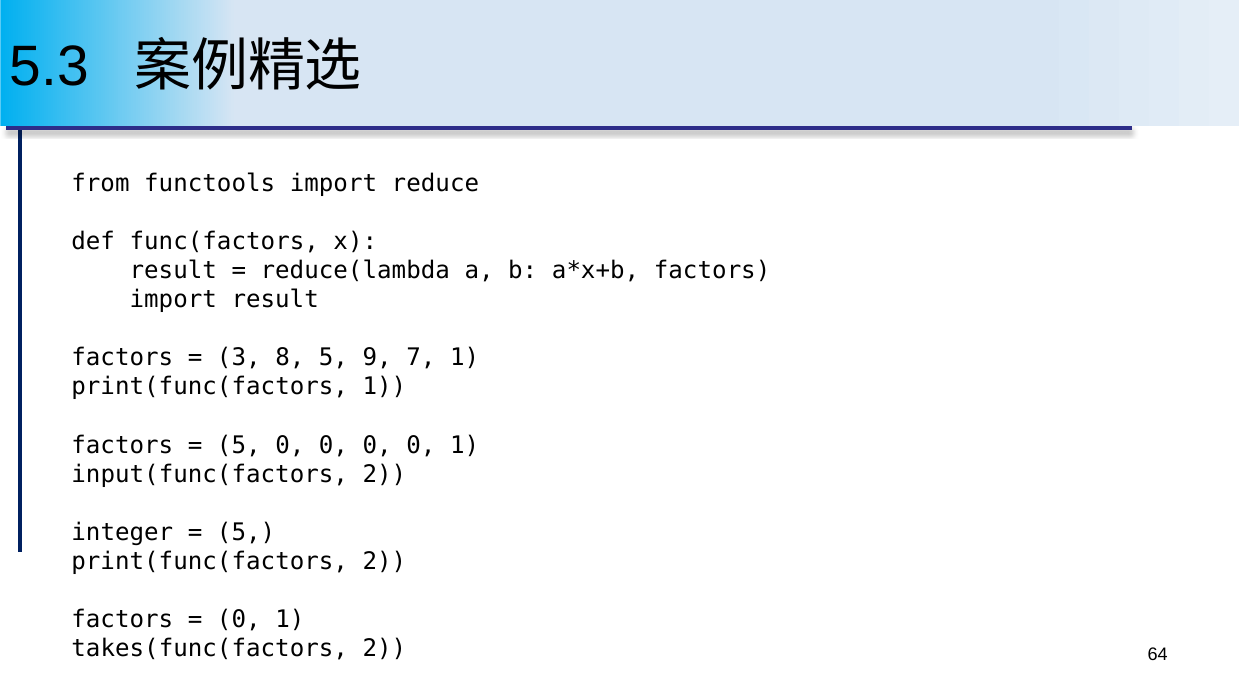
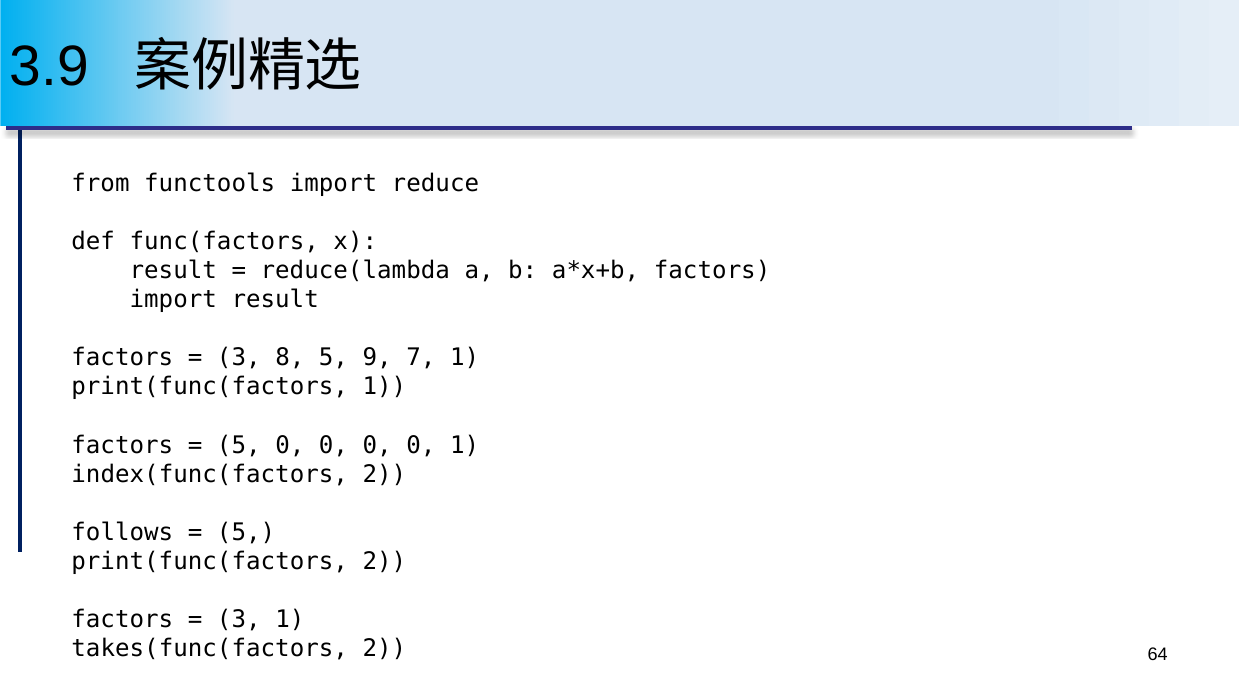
5.3: 5.3 -> 3.9
input(func(factors: input(func(factors -> index(func(factors
integer: integer -> follows
0 at (239, 619): 0 -> 3
